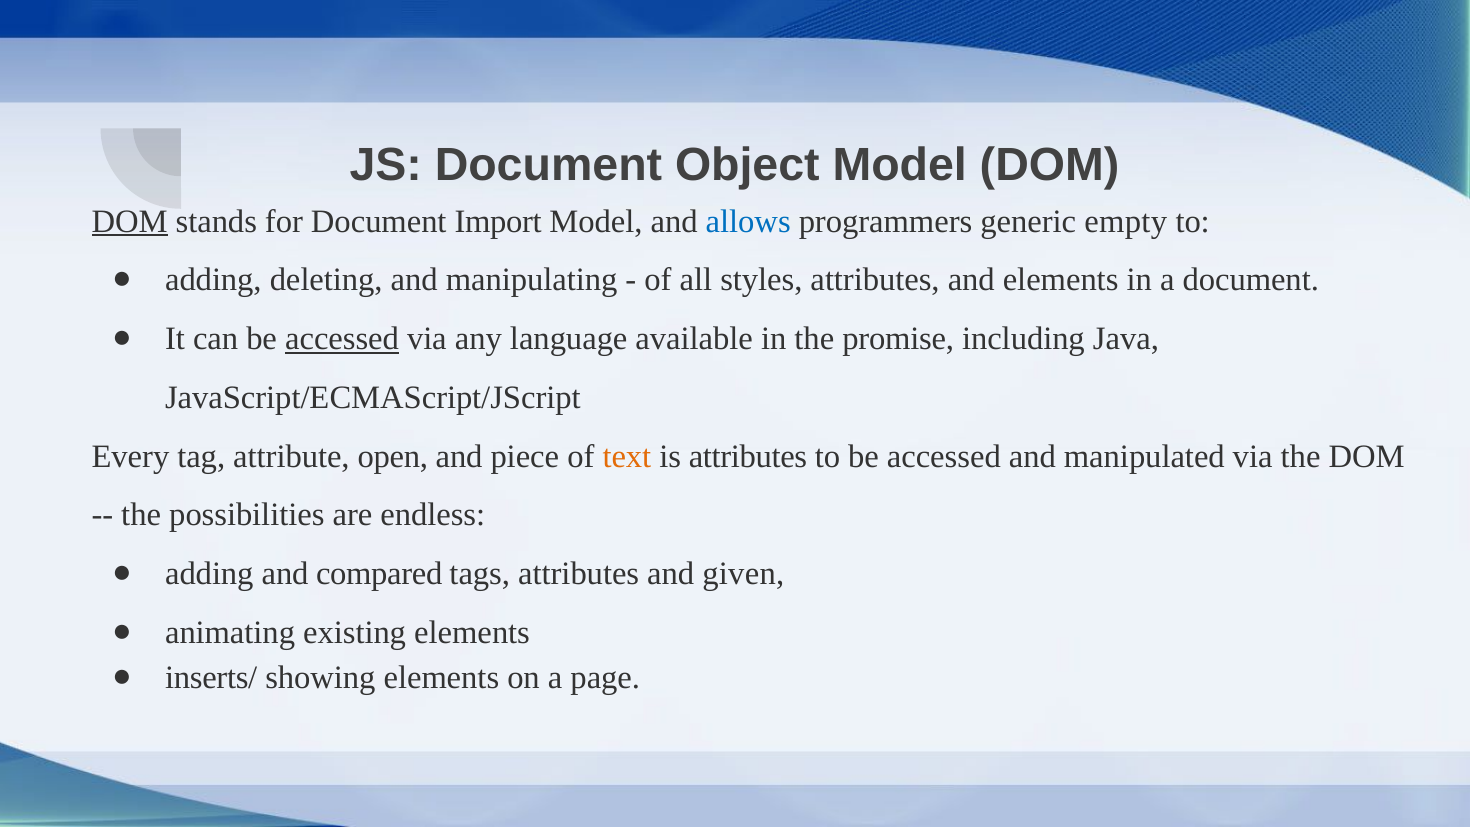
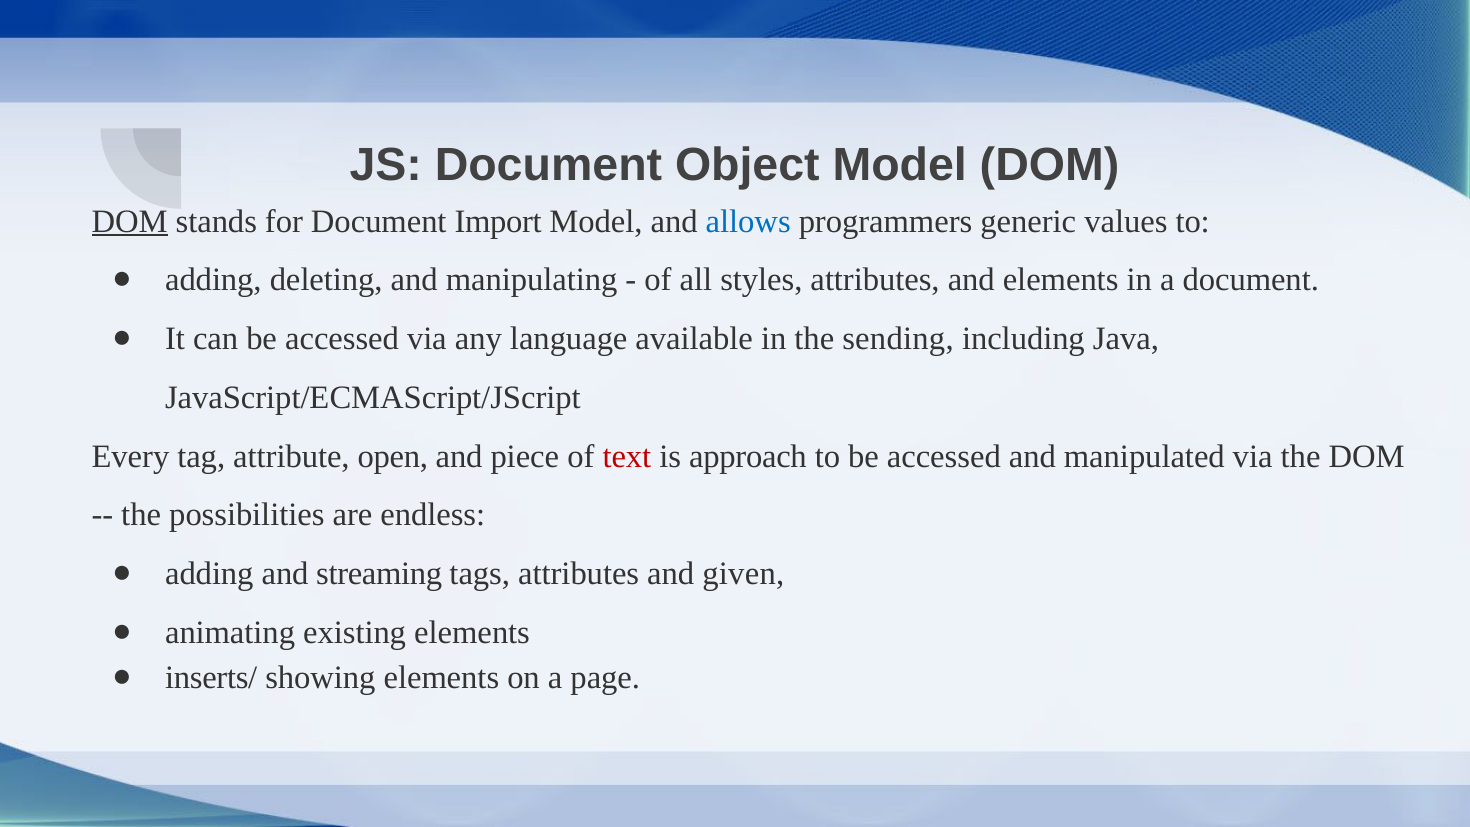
empty: empty -> values
accessed at (342, 339) underline: present -> none
promise: promise -> sending
text colour: orange -> red
is attributes: attributes -> approach
compared: compared -> streaming
